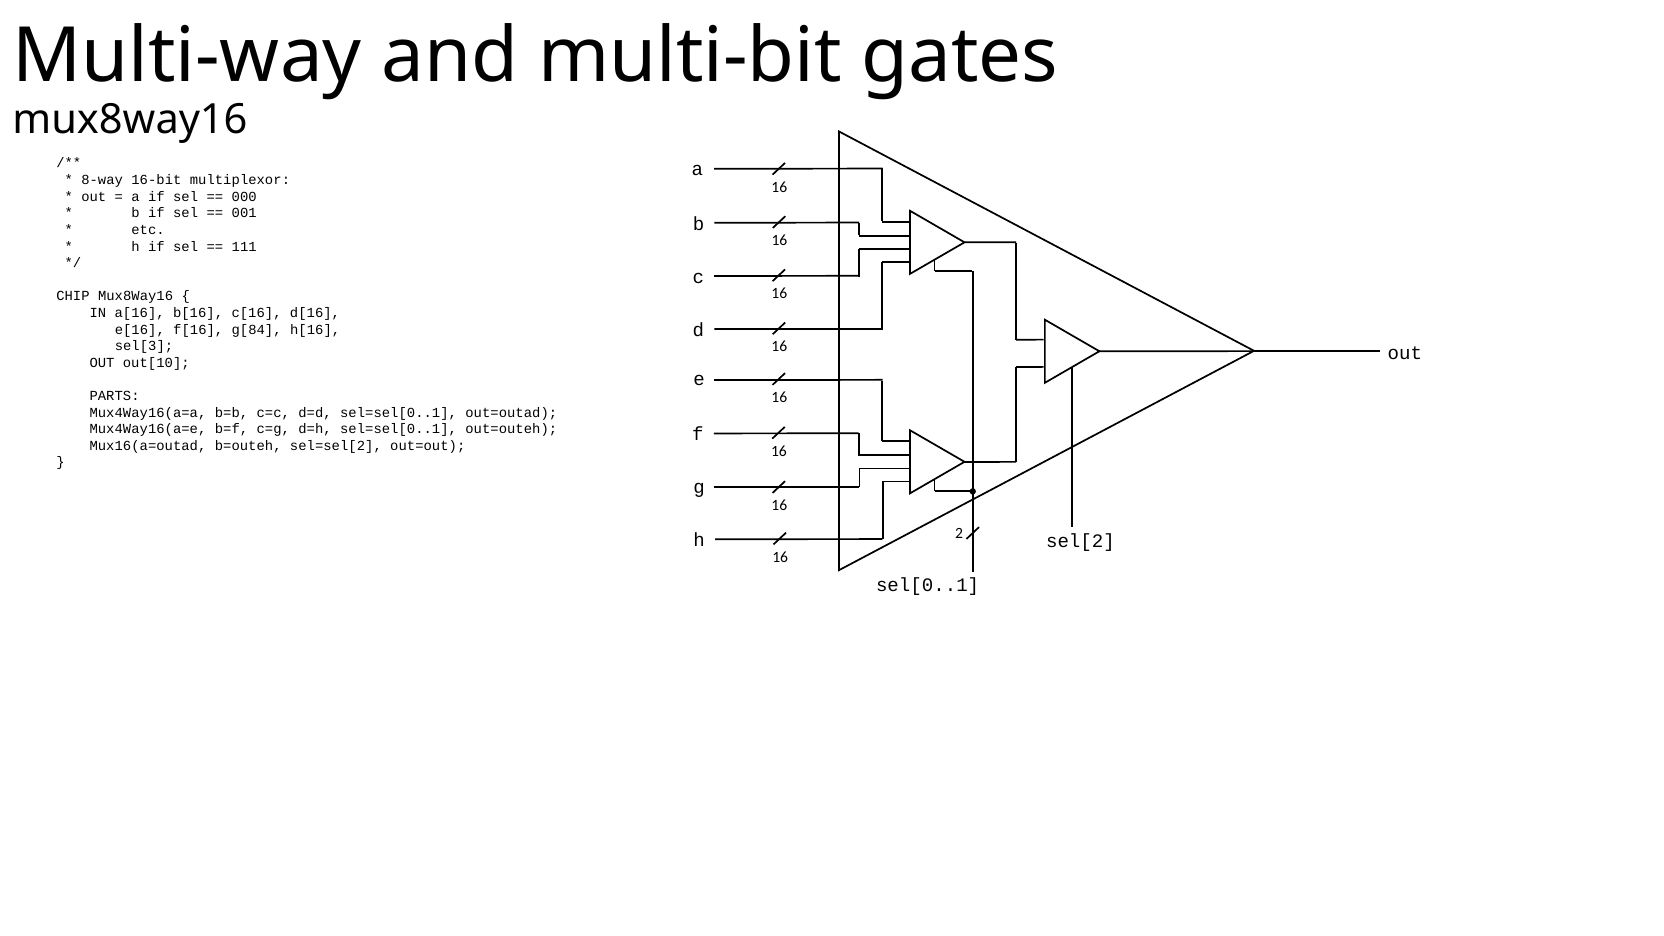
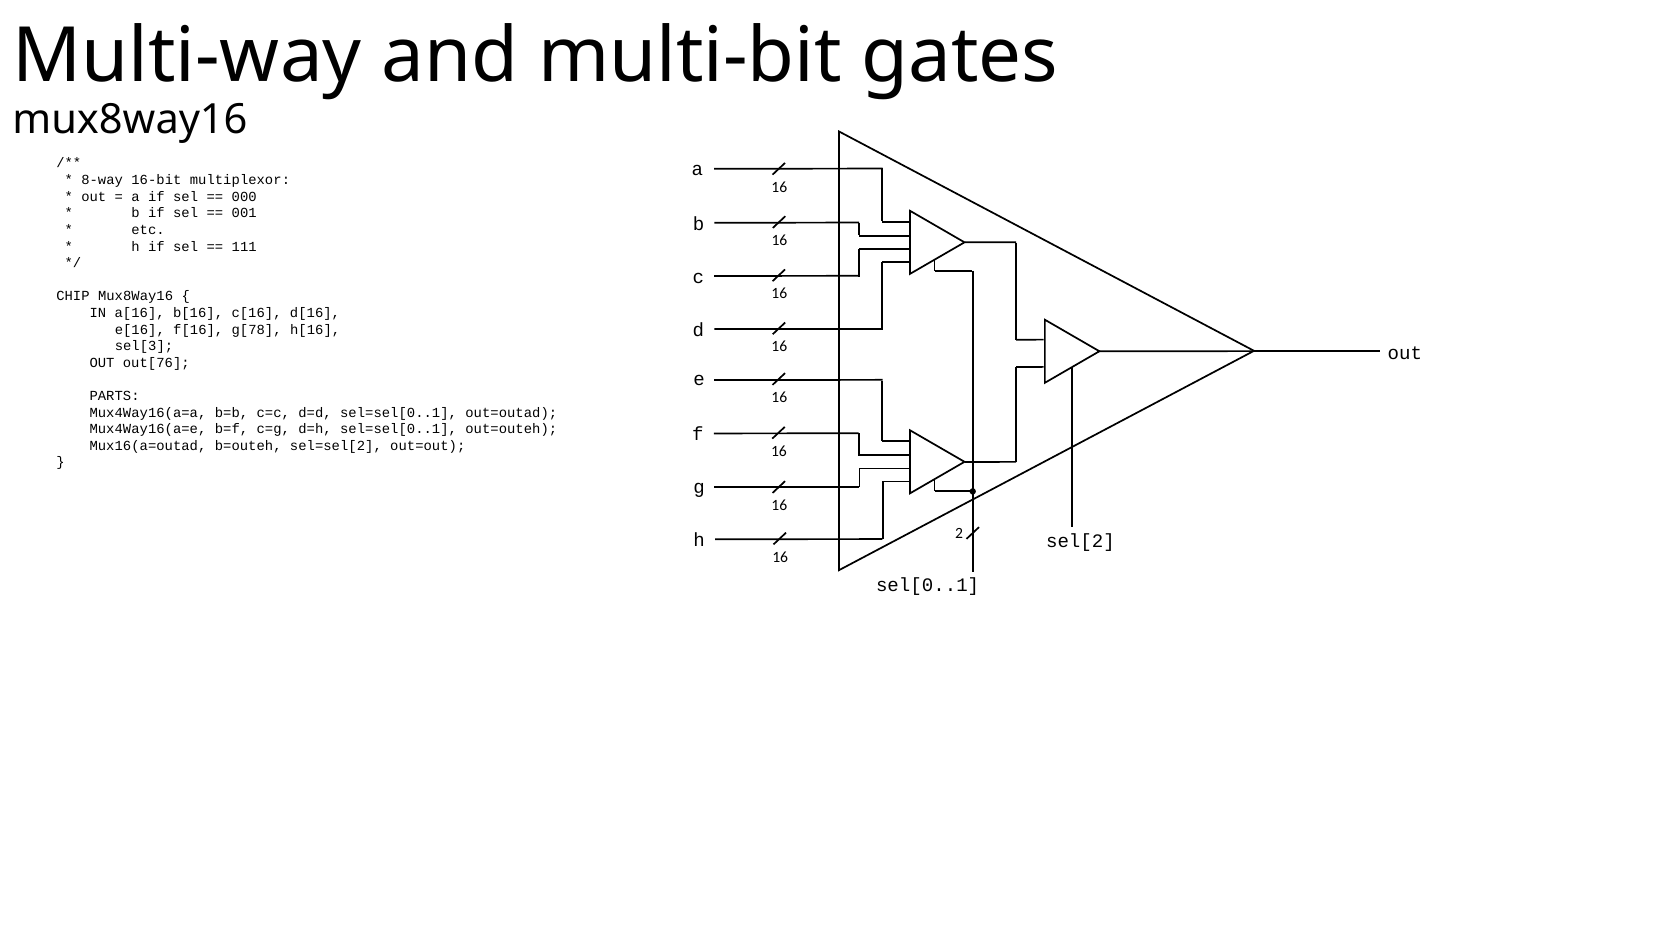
g[84: g[84 -> g[78
out[10: out[10 -> out[76
